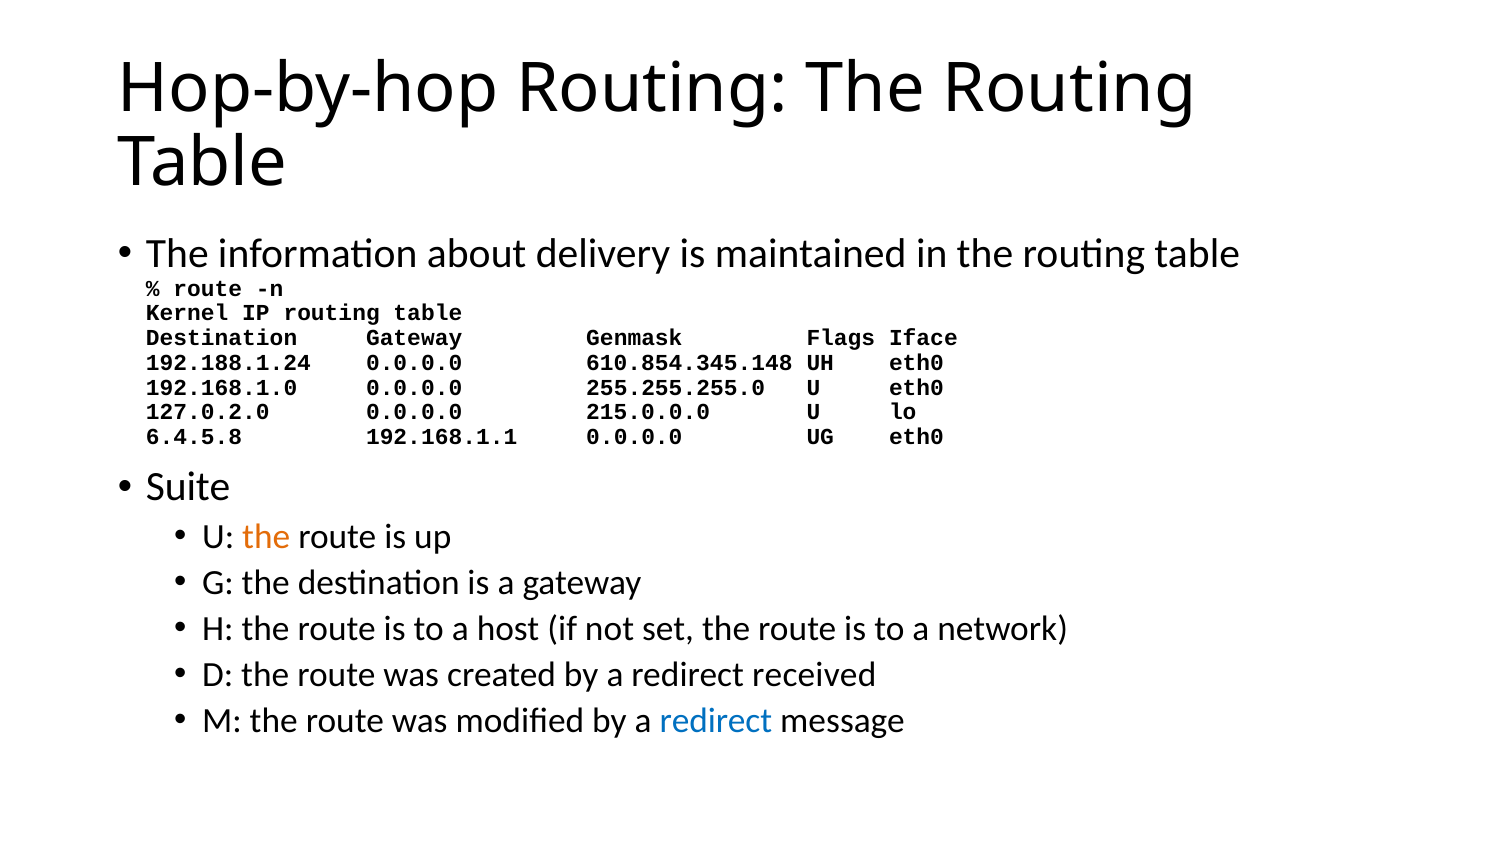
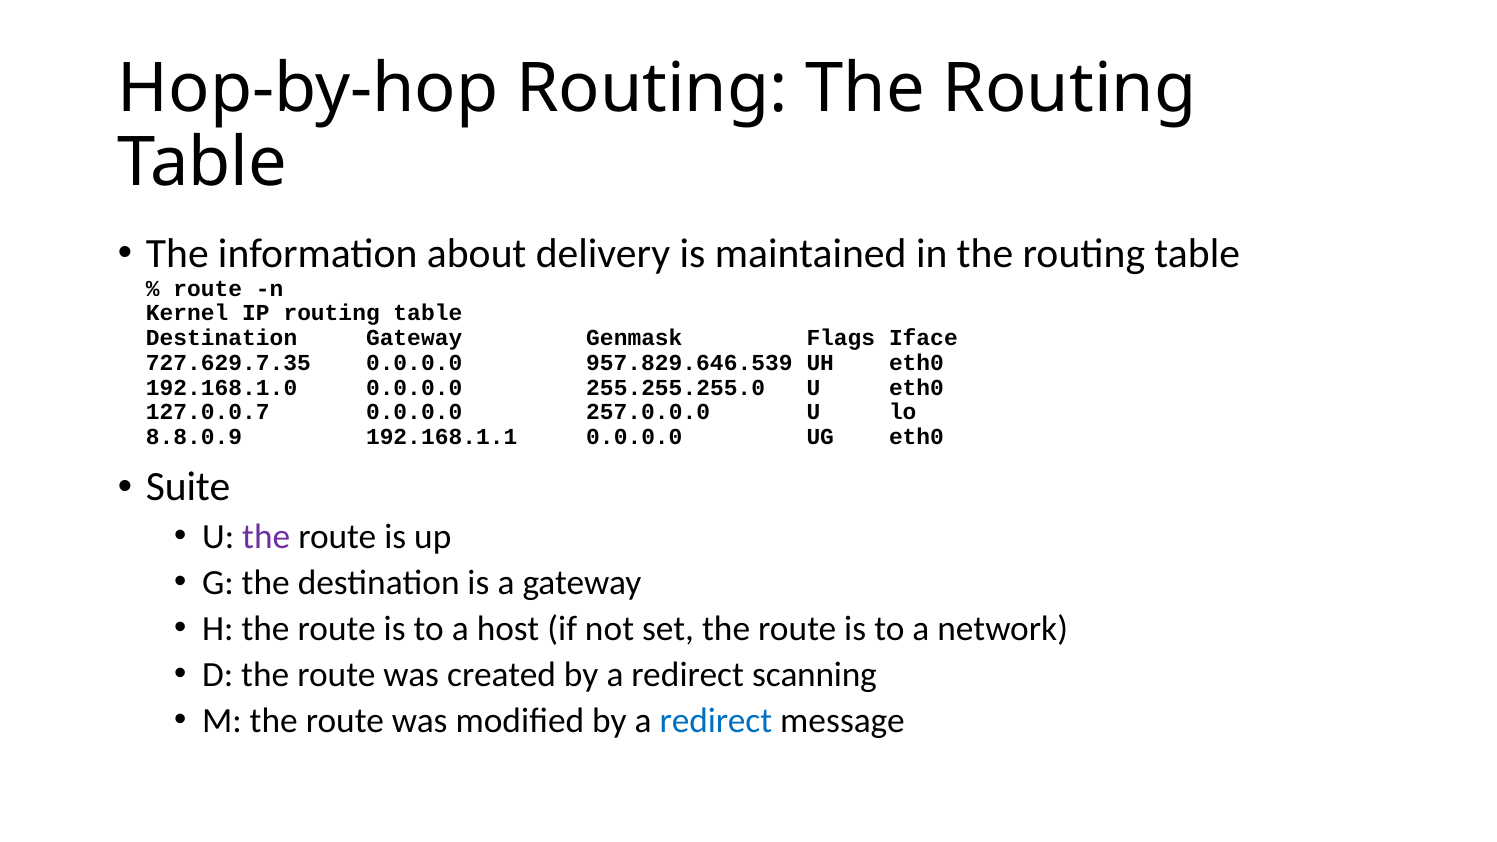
192.188.1.24: 192.188.1.24 -> 727.629.7.35
610.854.345.148: 610.854.345.148 -> 957.829.646.539
127.0.2.0: 127.0.2.0 -> 127.0.0.7
215.0.0.0: 215.0.0.0 -> 257.0.0.0
6.4.5.8: 6.4.5.8 -> 8.8.0.9
the at (266, 537) colour: orange -> purple
received: received -> scanning
